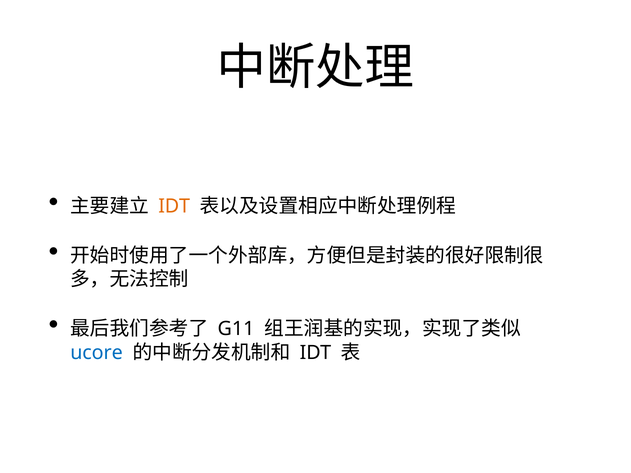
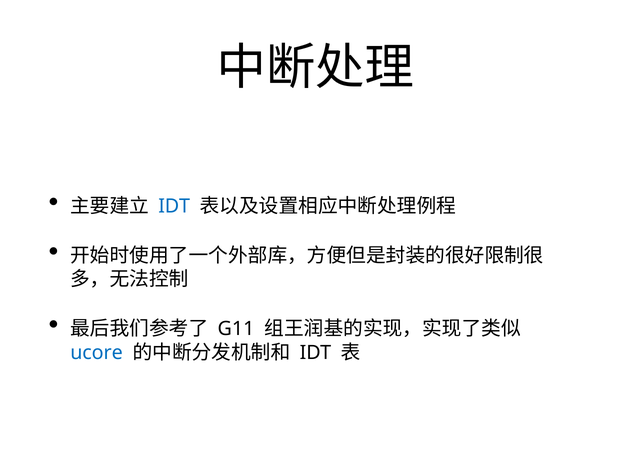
IDT at (174, 206) colour: orange -> blue
